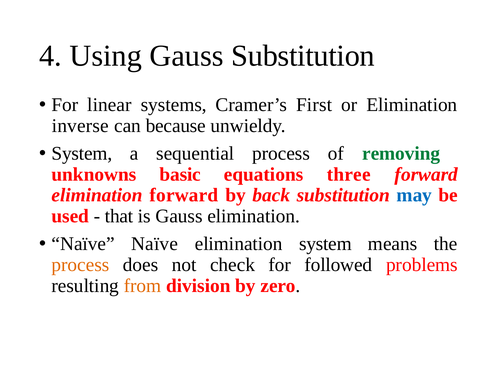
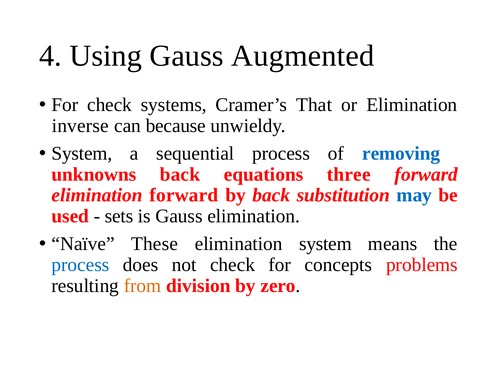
Gauss Substitution: Substitution -> Augmented
For linear: linear -> check
First: First -> That
removing colour: green -> blue
unknowns basic: basic -> back
that: that -> sets
Naïve Naïve: Naïve -> These
process at (80, 265) colour: orange -> blue
followed: followed -> concepts
